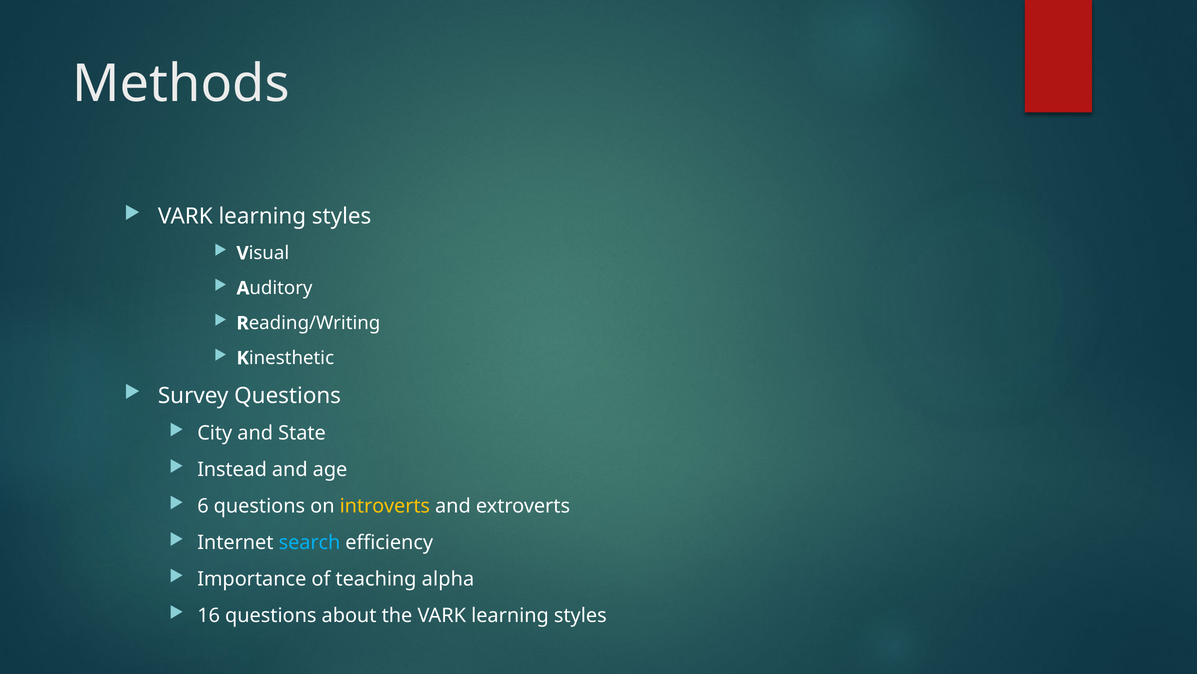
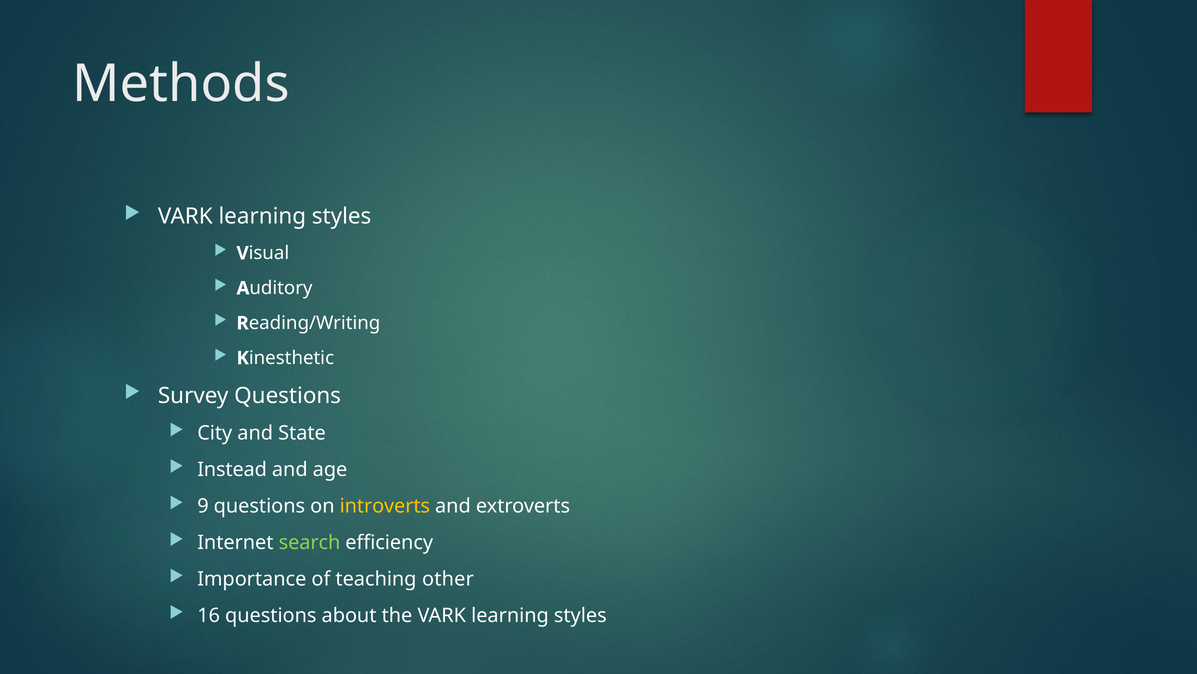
6: 6 -> 9
search colour: light blue -> light green
alpha: alpha -> other
